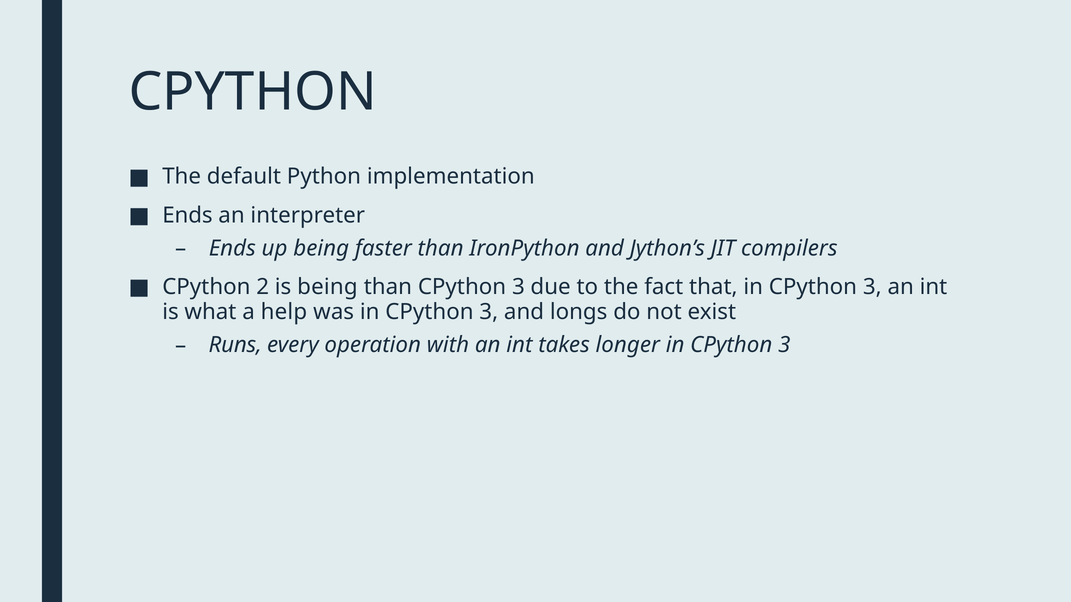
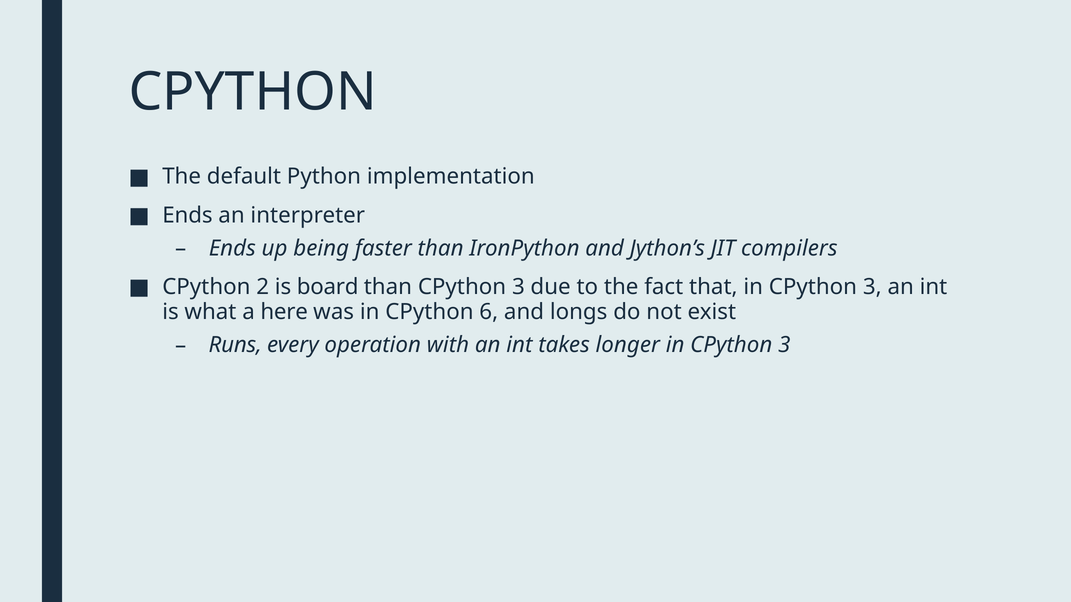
is being: being -> board
help: help -> here
was in CPython 3: 3 -> 6
